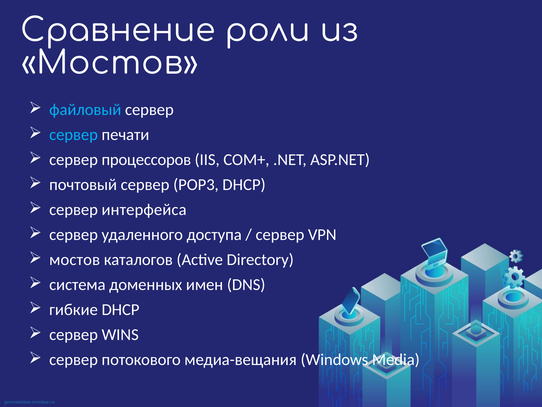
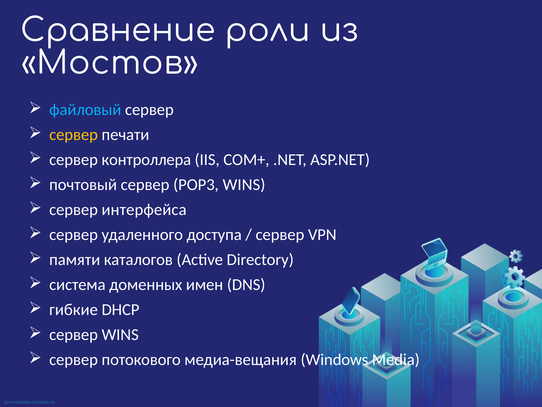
сервер at (74, 134) colour: light blue -> yellow
процессоров: процессоров -> контроллера
POP3 DHCP: DHCP -> WINS
мостов at (75, 259): мостов -> памяти
